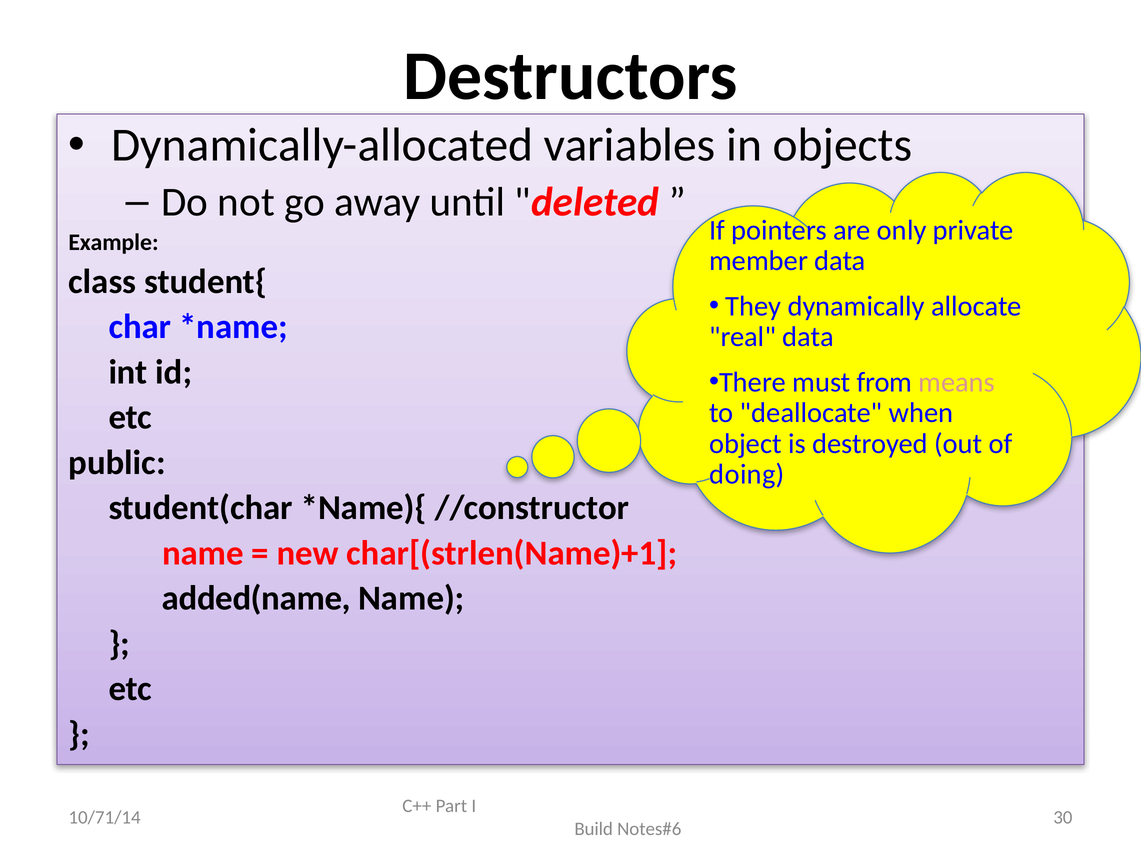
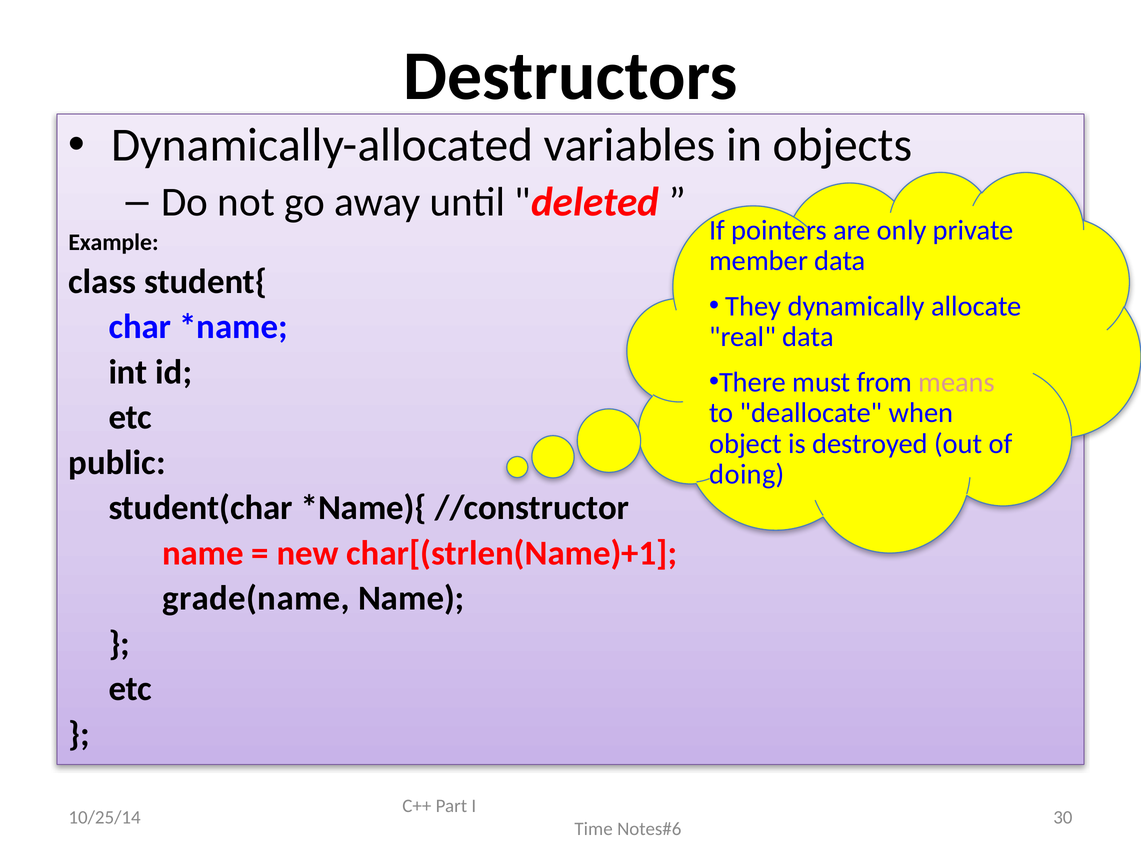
added(name: added(name -> grade(name
10/71/14: 10/71/14 -> 10/25/14
Build: Build -> Time
